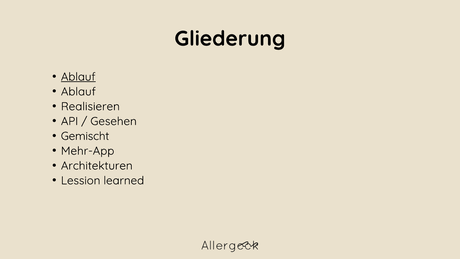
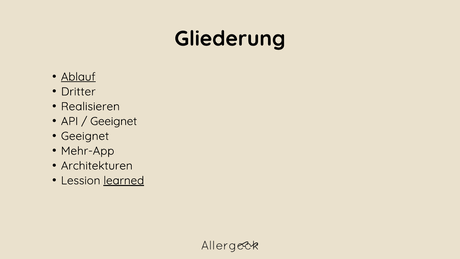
Ablauf at (78, 92): Ablauf -> Dritter
Gesehen at (114, 121): Gesehen -> Geeignet
Gemischt at (85, 136): Gemischt -> Geeignet
learned underline: none -> present
